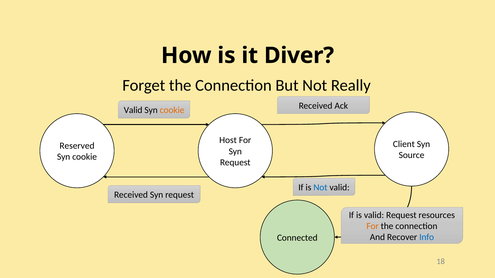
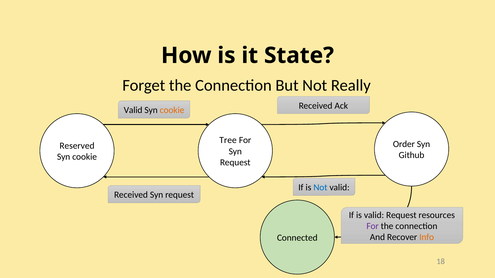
Diver: Diver -> State
Host: Host -> Tree
Client: Client -> Order
Source: Source -> Github
For at (373, 226) colour: orange -> purple
Info colour: blue -> orange
